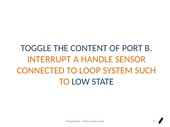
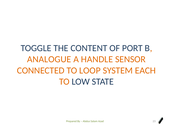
INTERRUPT: INTERRUPT -> ANALOGUE
SUCH: SUCH -> EACH
